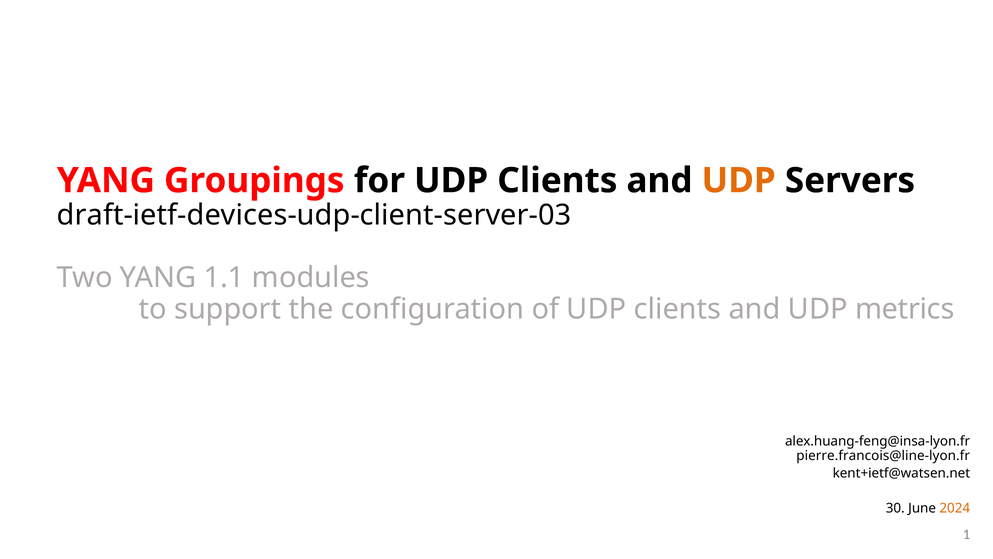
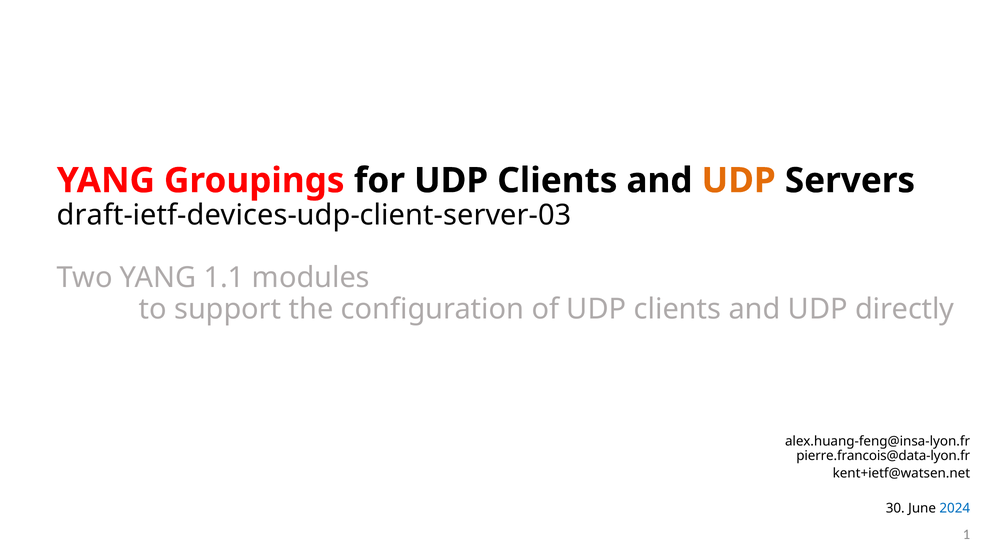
metrics: metrics -> directly
pierre.francois@line-lyon.fr: pierre.francois@line-lyon.fr -> pierre.francois@data-lyon.fr
2024 colour: orange -> blue
